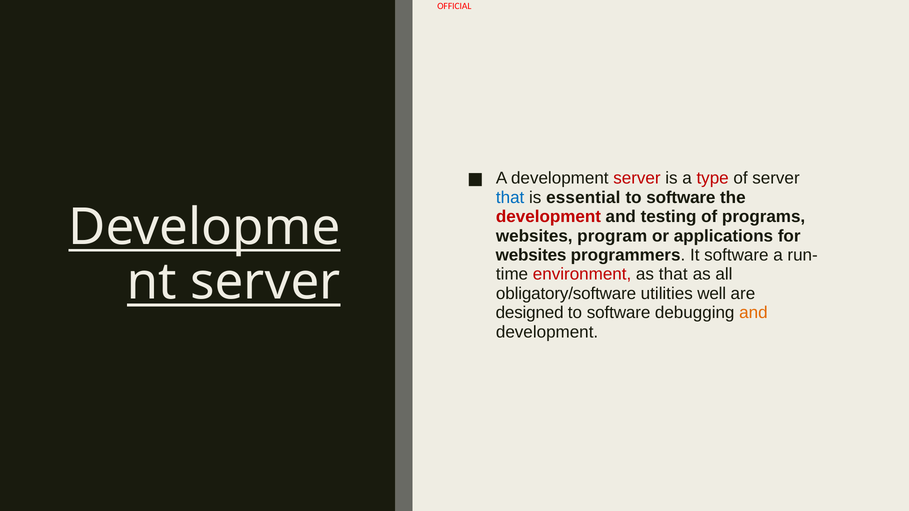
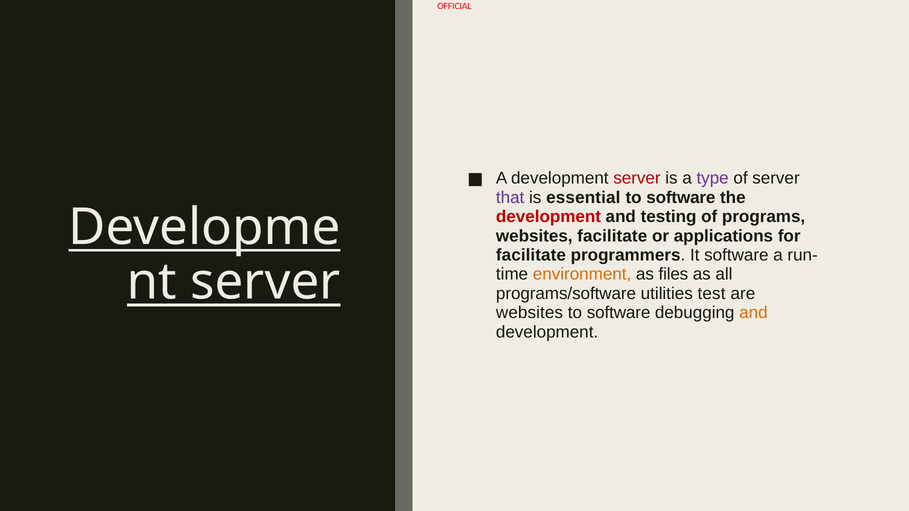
type colour: red -> purple
that at (510, 198) colour: blue -> purple
websites program: program -> facilitate
websites at (531, 255): websites -> facilitate
environment colour: red -> orange
as that: that -> files
obligatory/software: obligatory/software -> programs/software
well: well -> test
designed at (530, 313): designed -> websites
